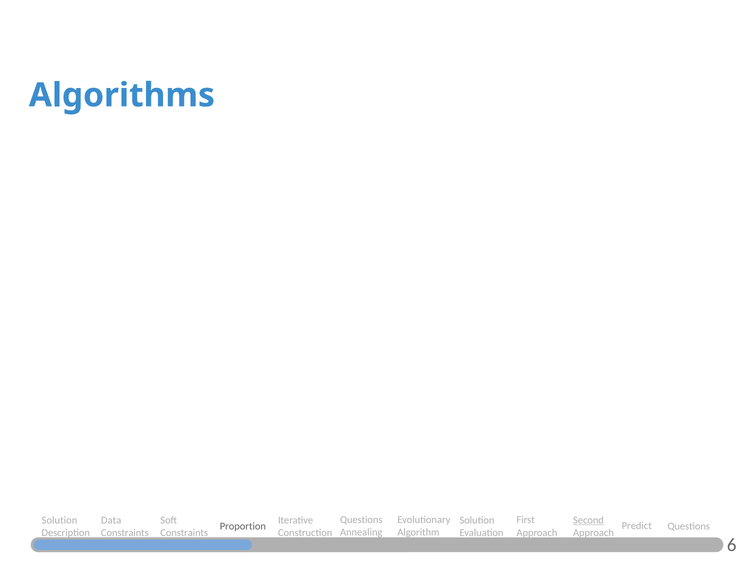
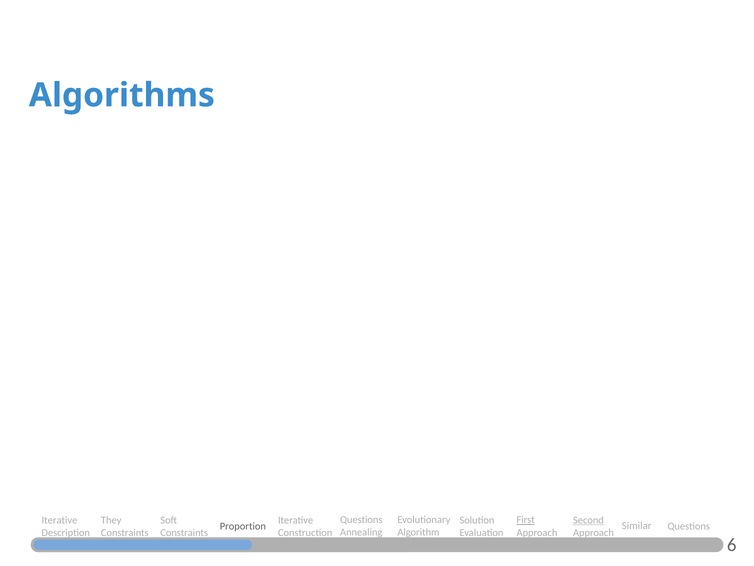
First underline: none -> present
Solution at (59, 520): Solution -> Iterative
Data: Data -> They
Predict: Predict -> Similar
